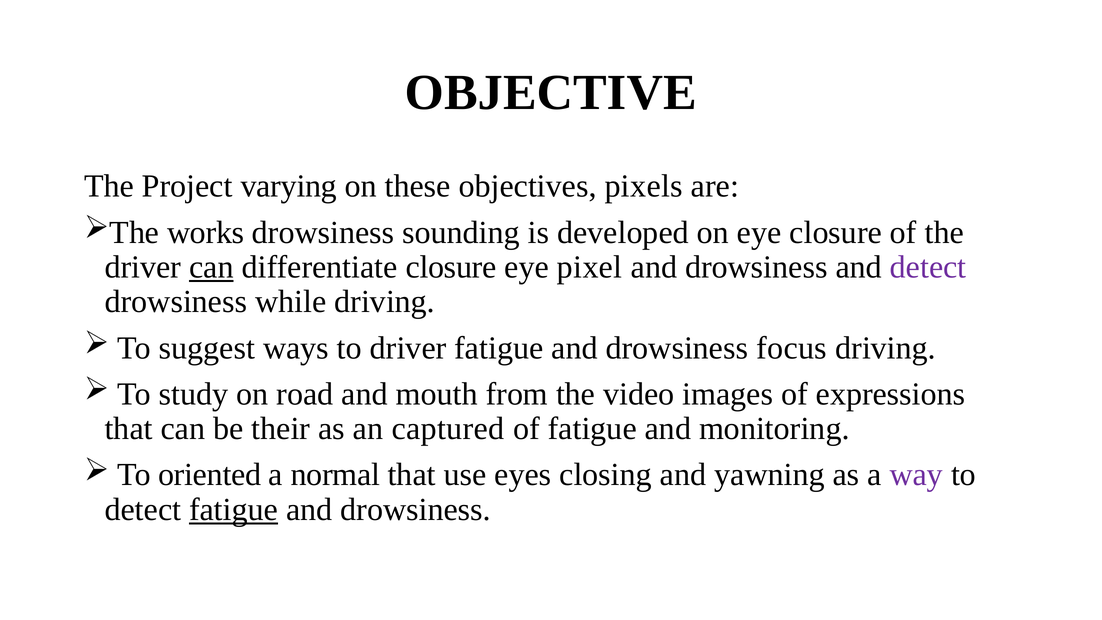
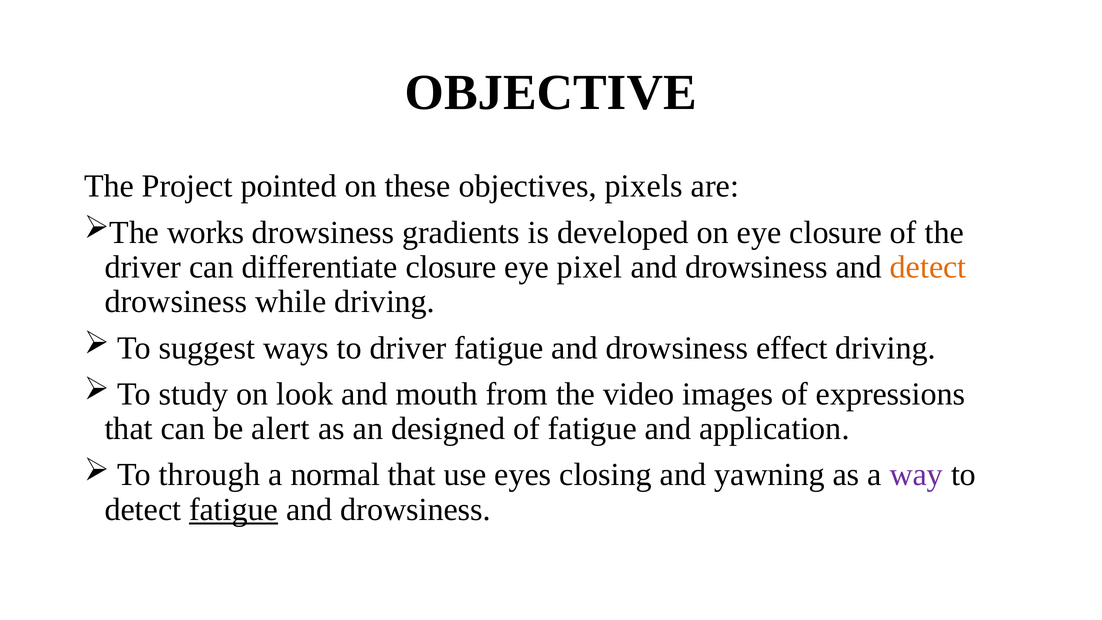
varying: varying -> pointed
sounding: sounding -> gradients
can at (211, 267) underline: present -> none
detect at (928, 267) colour: purple -> orange
focus: focus -> effect
road: road -> look
their: their -> alert
captured: captured -> designed
monitoring: monitoring -> application
oriented: oriented -> through
